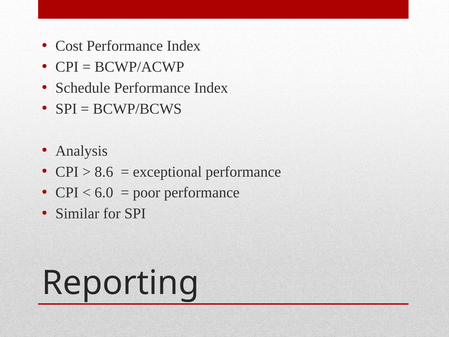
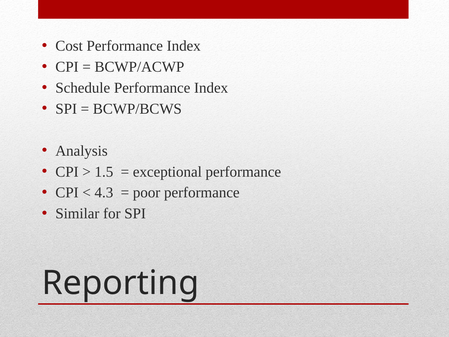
8.6: 8.6 -> 1.5
6.0: 6.0 -> 4.3
